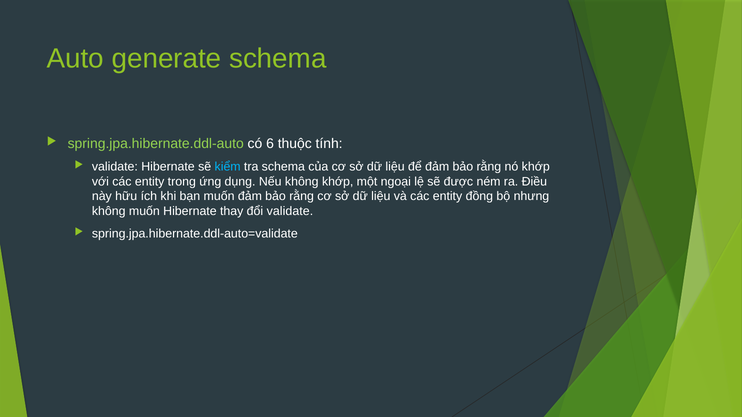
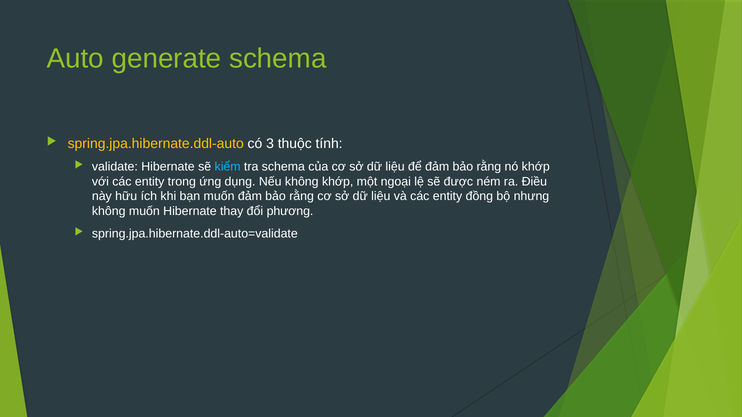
spring.jpa.hibernate.ddl-auto colour: light green -> yellow
6: 6 -> 3
đổi validate: validate -> phương
